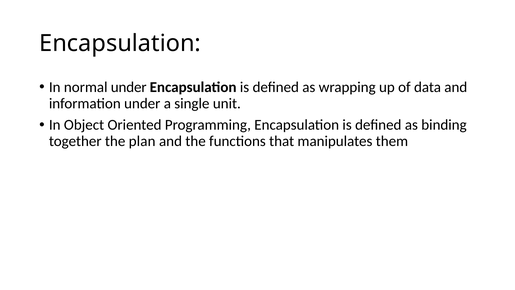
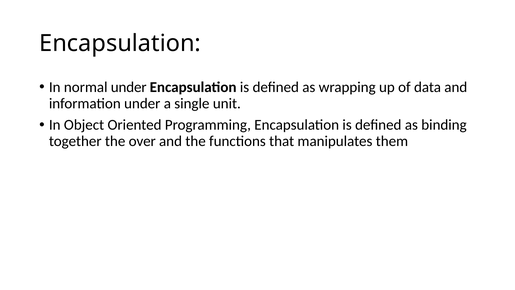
plan: plan -> over
